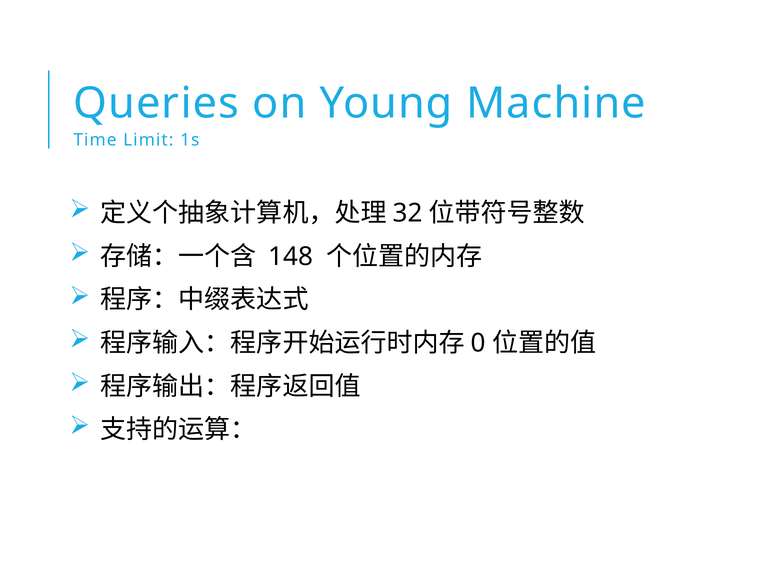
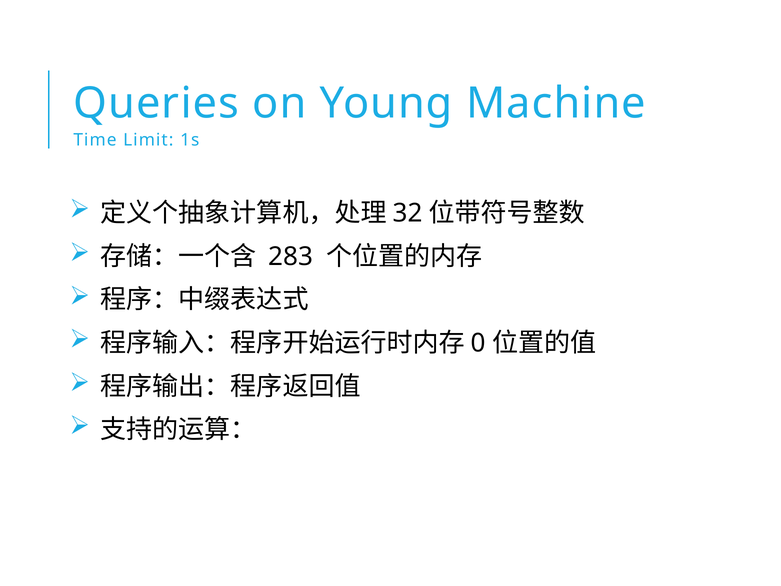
148: 148 -> 283
